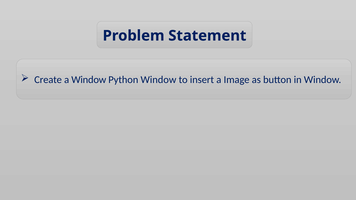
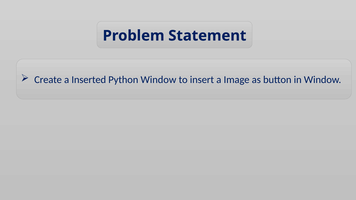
a Window: Window -> Inserted
